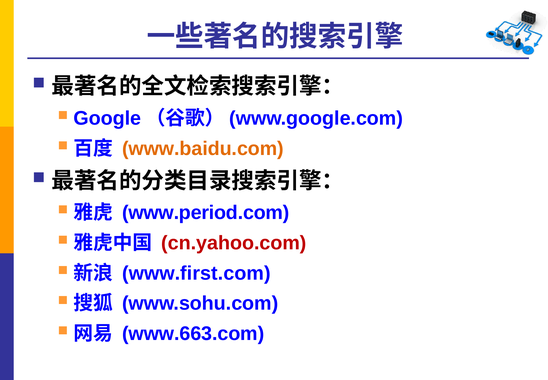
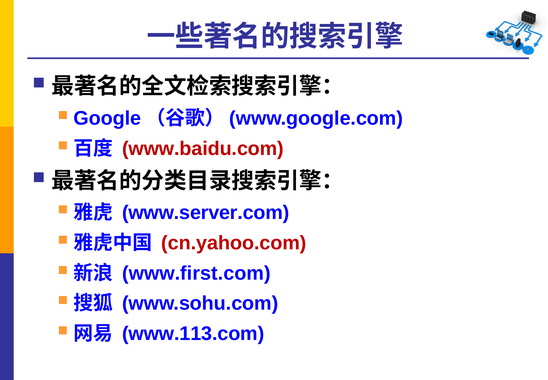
www.baidu.com colour: orange -> red
www.period.com: www.period.com -> www.server.com
www.663.com: www.663.com -> www.113.com
